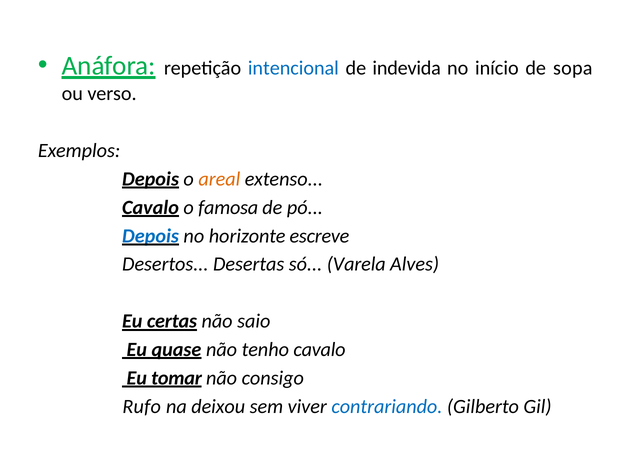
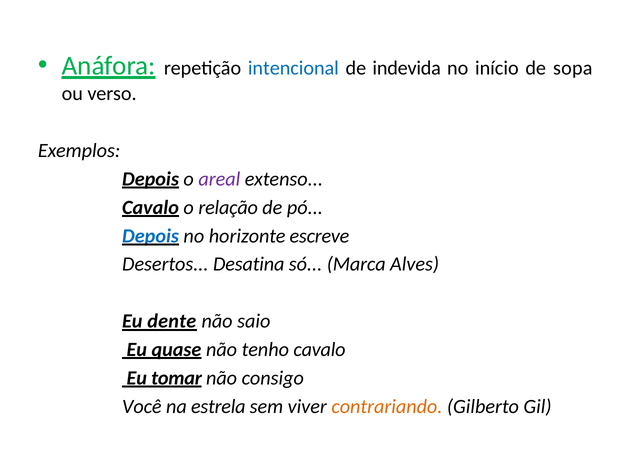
areal colour: orange -> purple
famosa: famosa -> relação
Desertas: Desertas -> Desatina
Varela: Varela -> Marca
certas: certas -> dente
Rufo: Rufo -> Você
deixou: deixou -> estrela
contrariando colour: blue -> orange
